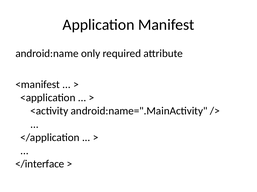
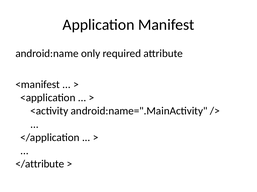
</interface: </interface -> </attribute
